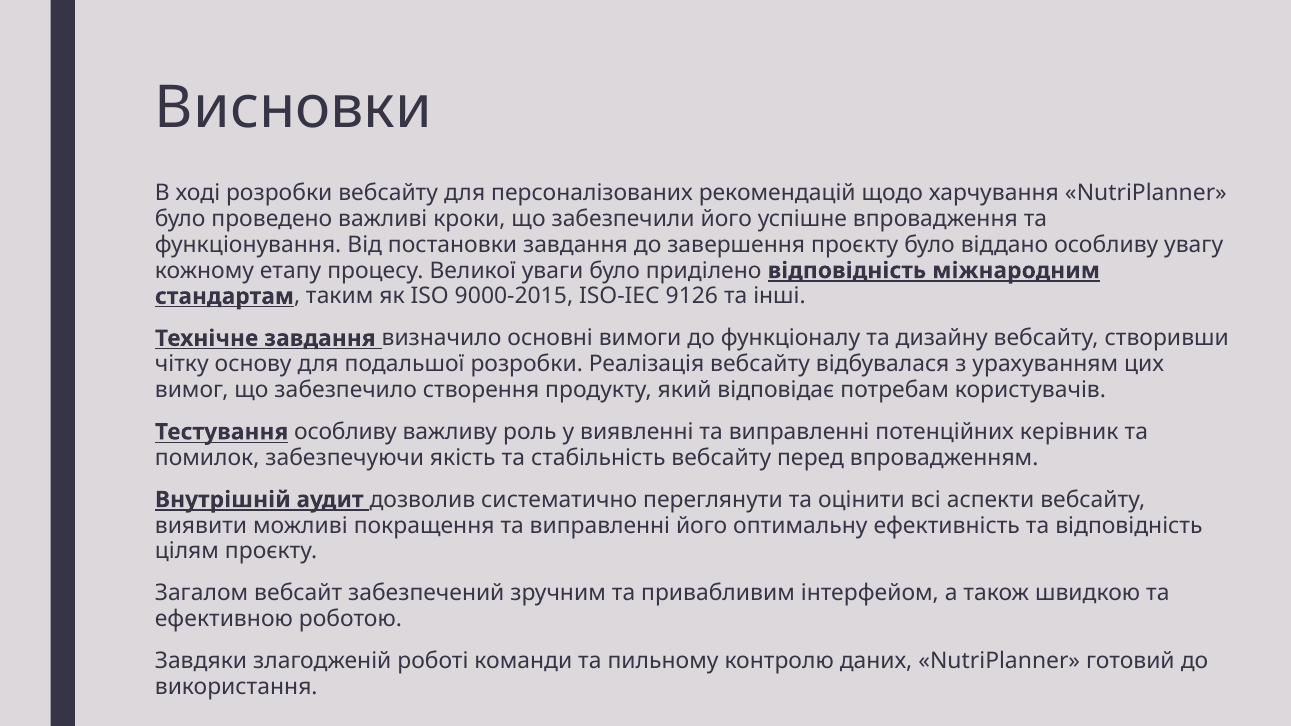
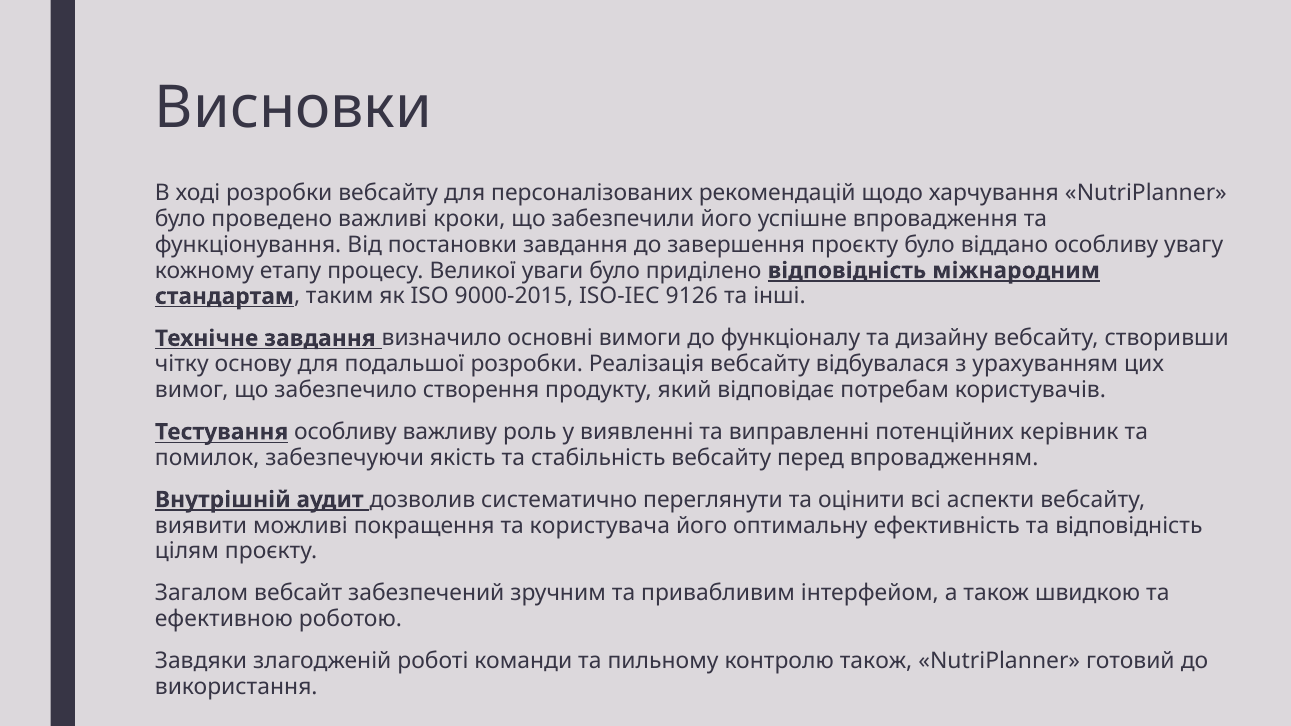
покращення та виправленні: виправленні -> користувача
контролю даних: даних -> також
